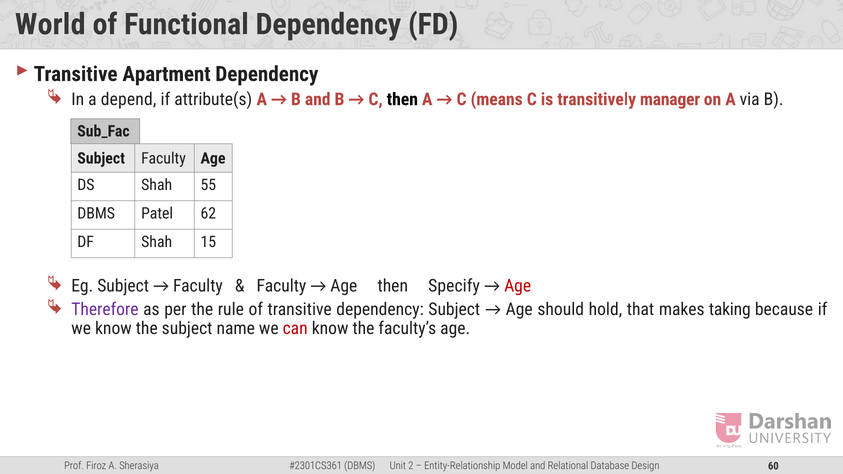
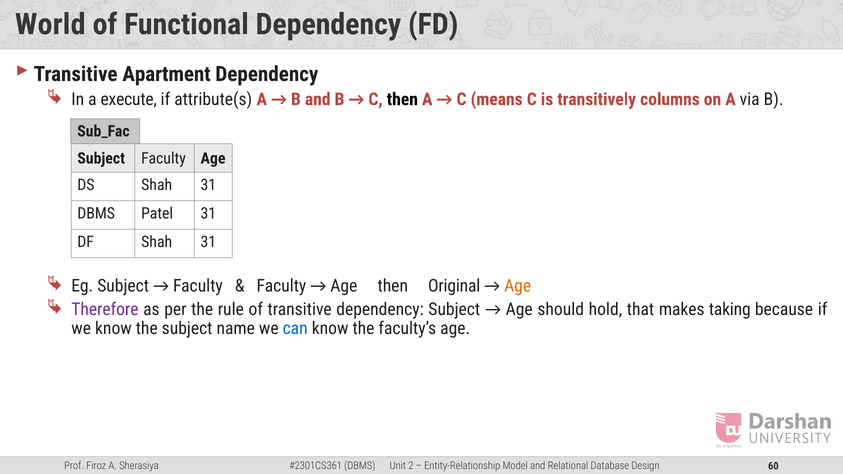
depend: depend -> execute
manager: manager -> columns
DS Shah 55: 55 -> 31
Patel 62: 62 -> 31
DF Shah 15: 15 -> 31
Specify: Specify -> Original
Age at (518, 286) colour: red -> orange
can colour: red -> blue
